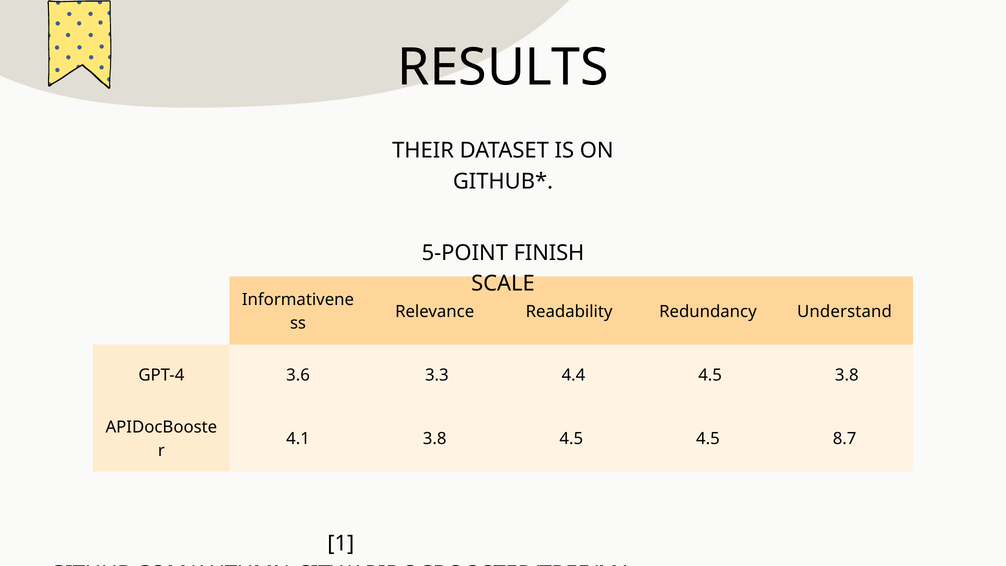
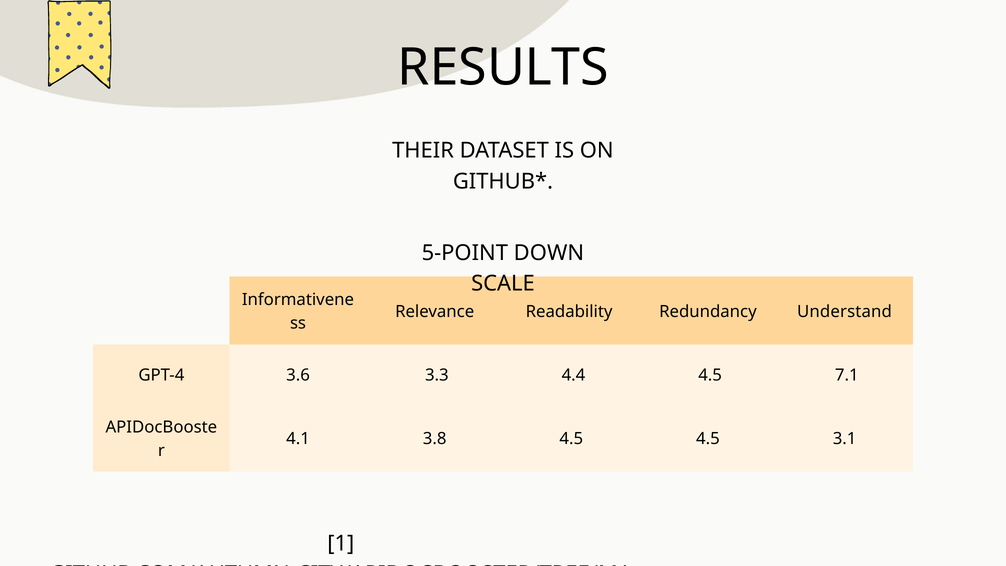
FINISH: FINISH -> DOWN
4.5 3.8: 3.8 -> 7.1
8.7: 8.7 -> 3.1
